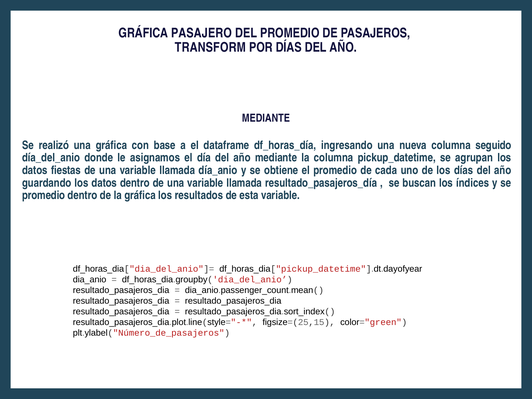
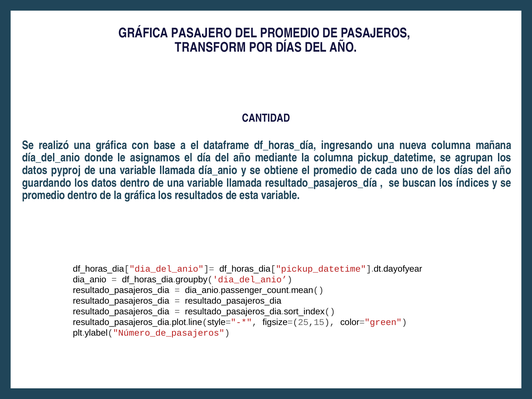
MEDIANTE at (266, 118): MEDIANTE -> CANTIDAD
seguido: seguido -> mañana
fiestas: fiestas -> pyproj
